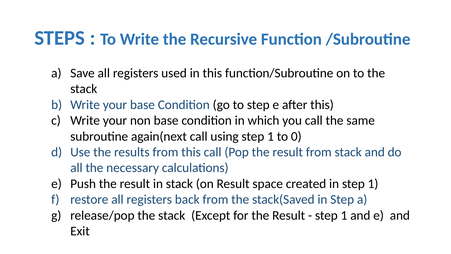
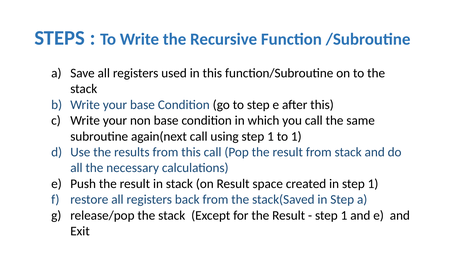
to 0: 0 -> 1
